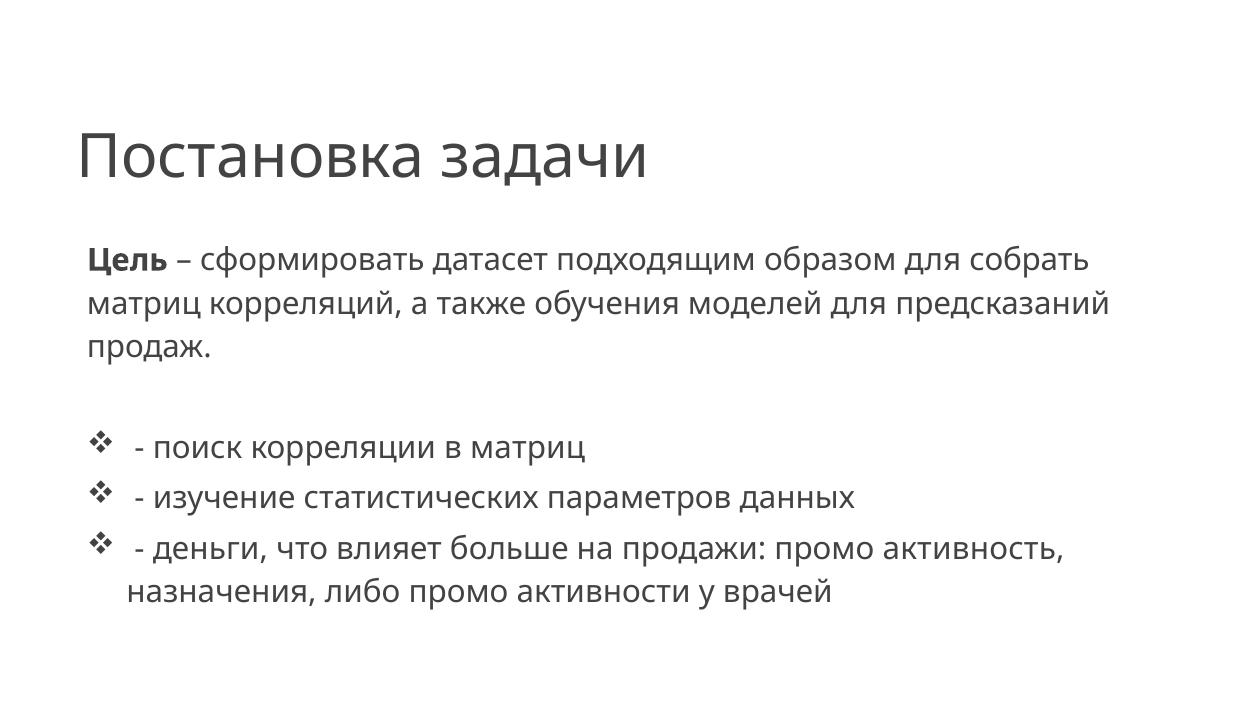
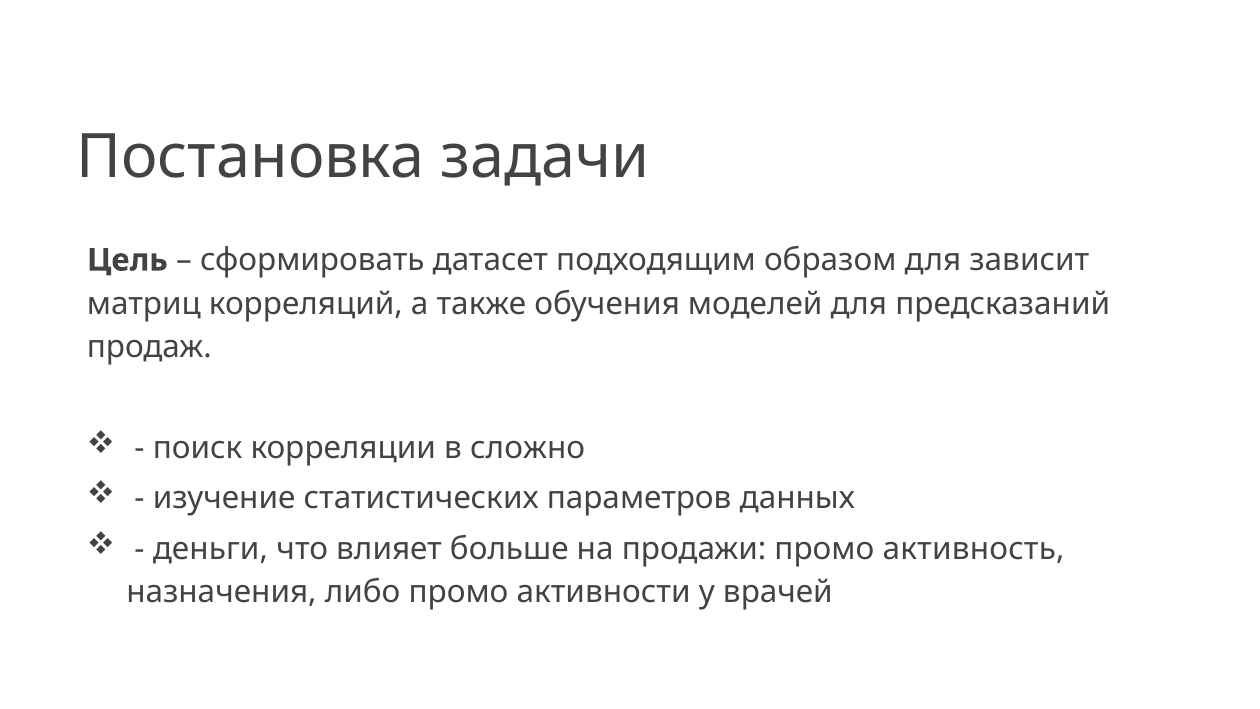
собрать: собрать -> зависит
в матриц: матриц -> сложно
